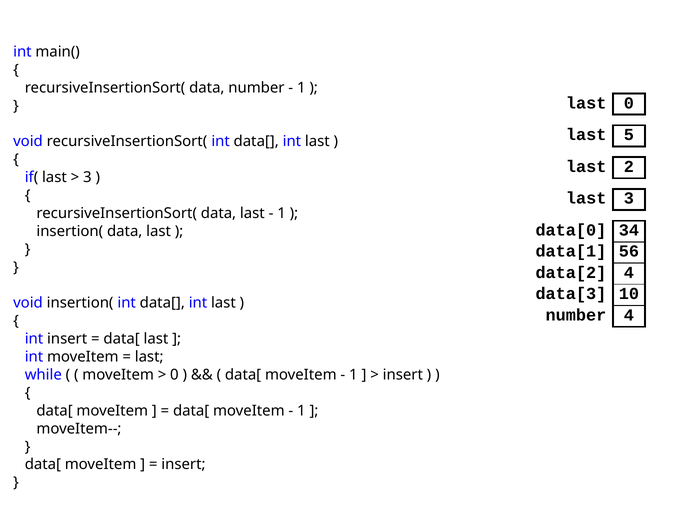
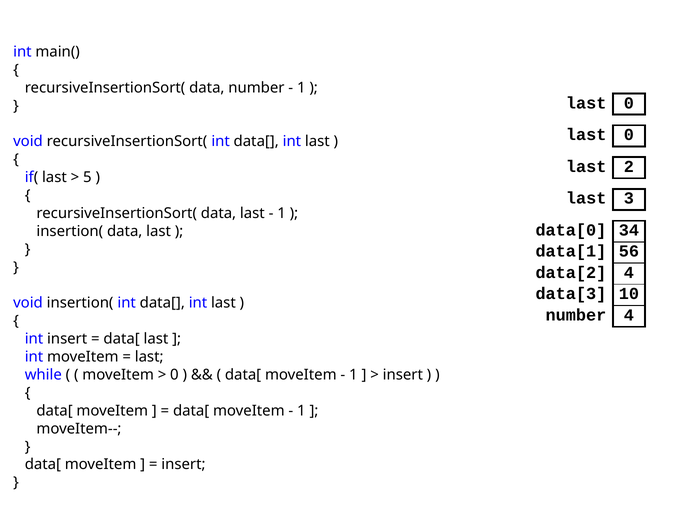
5 at (629, 135): 5 -> 0
3 at (87, 178): 3 -> 5
